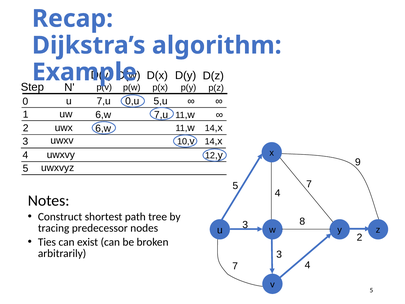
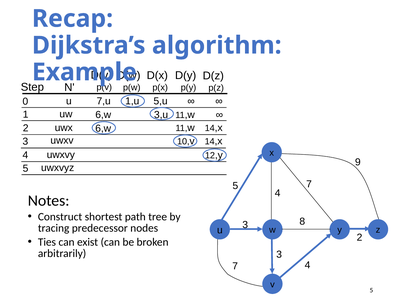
0,u: 0,u -> 1,u
6,w 7,u: 7,u -> 3,u
